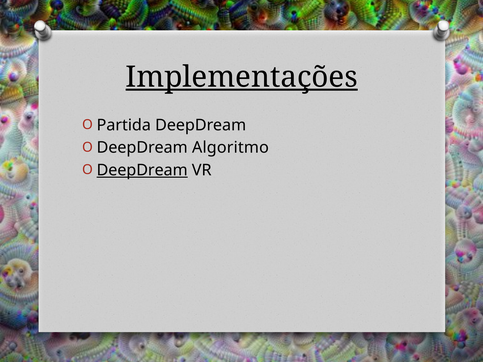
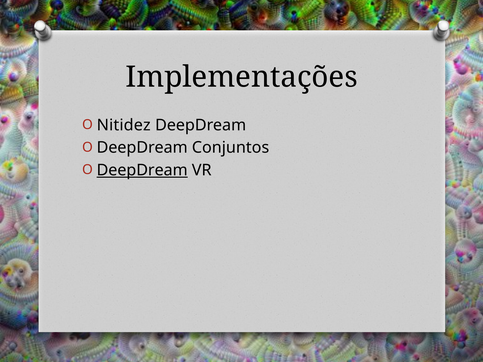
Implementações underline: present -> none
Partida: Partida -> Nitidez
Algoritmo: Algoritmo -> Conjuntos
